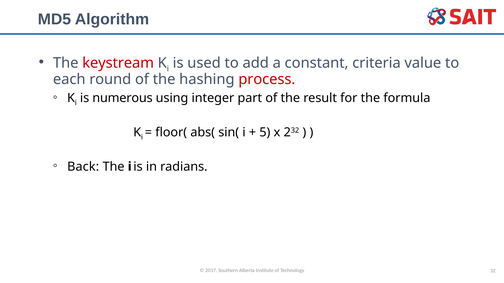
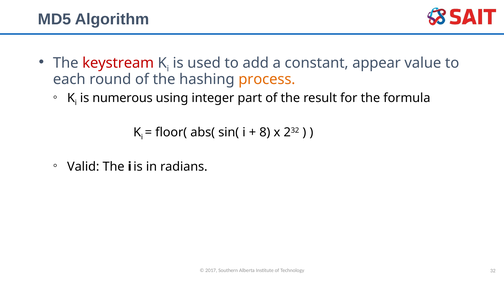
criteria: criteria -> appear
process colour: red -> orange
5: 5 -> 8
Back: Back -> Valid
